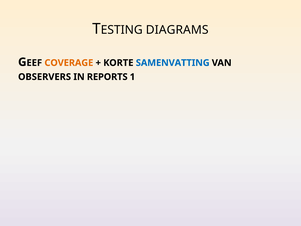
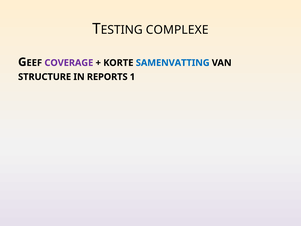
DIAGRAMS: DIAGRAMS -> COMPLEXE
COVERAGE colour: orange -> purple
OBSERVERS: OBSERVERS -> STRUCTURE
